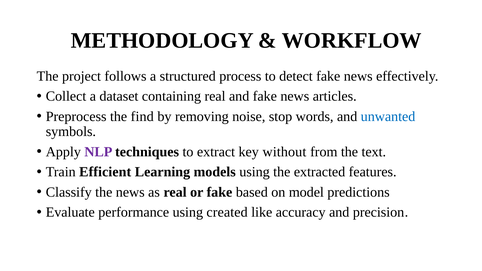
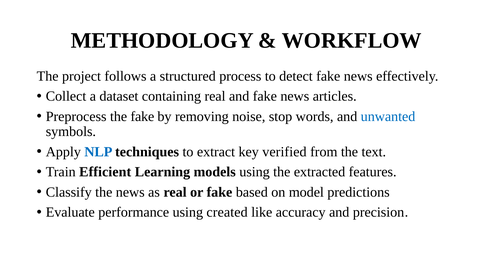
the find: find -> fake
NLP colour: purple -> blue
without: without -> verified
